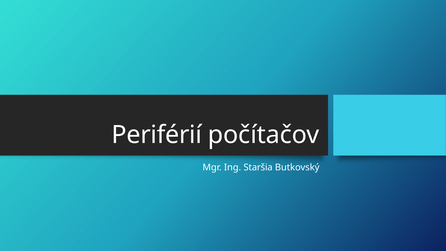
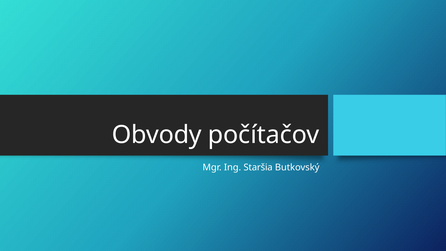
Periférií: Periférií -> Obvody
